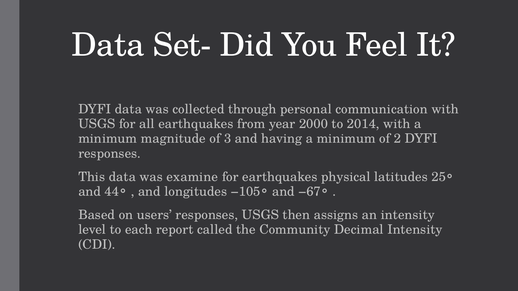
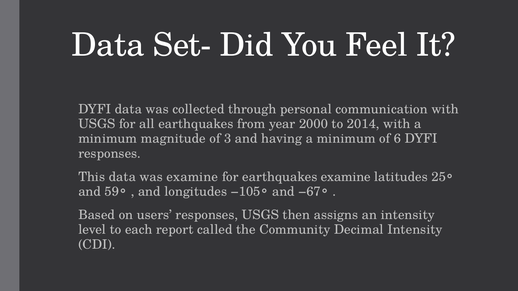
2: 2 -> 6
earthquakes physical: physical -> examine
44◦: 44◦ -> 59◦
